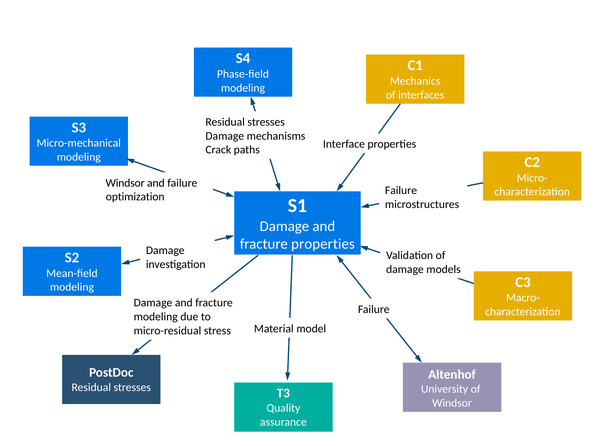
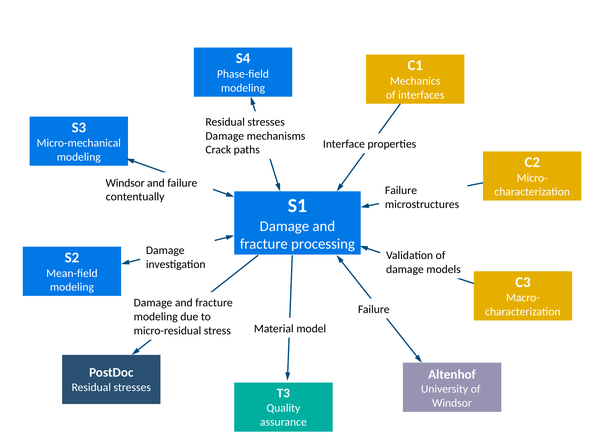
optimization: optimization -> contentually
fracture properties: properties -> processing
